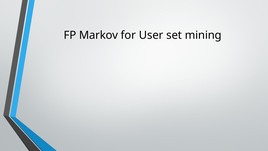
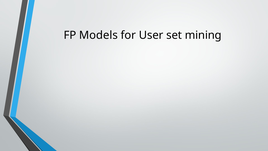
Markov: Markov -> Models
